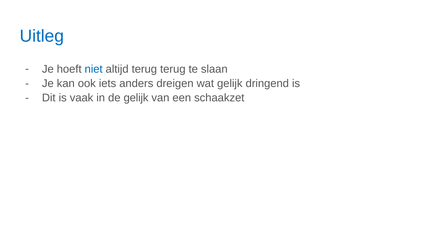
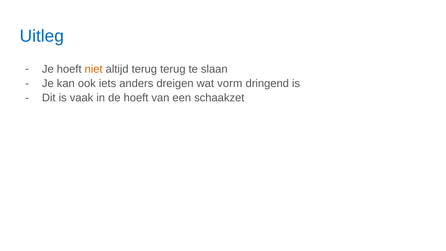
niet colour: blue -> orange
wat gelijk: gelijk -> vorm
de gelijk: gelijk -> hoeft
